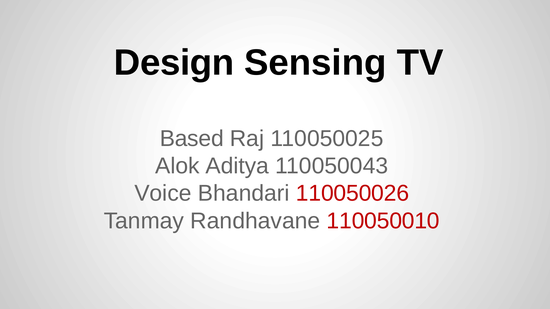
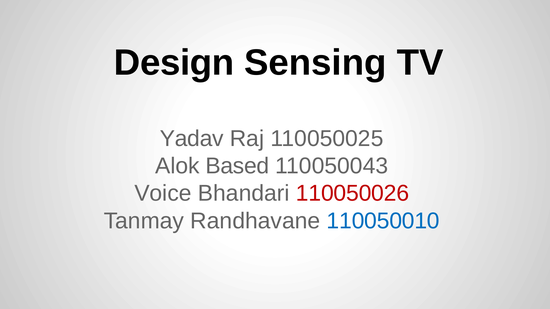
Based: Based -> Yadav
Aditya: Aditya -> Based
110050010 colour: red -> blue
